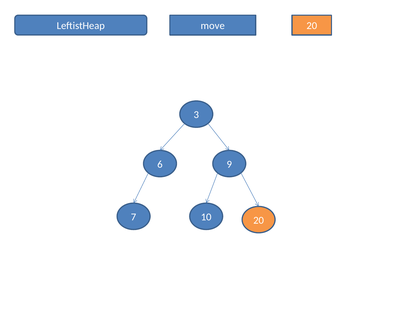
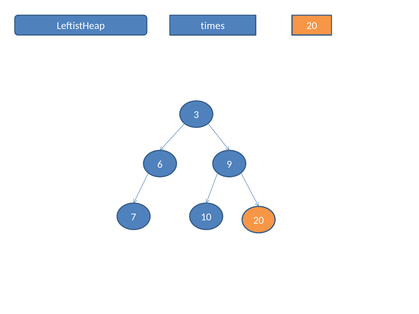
move: move -> times
